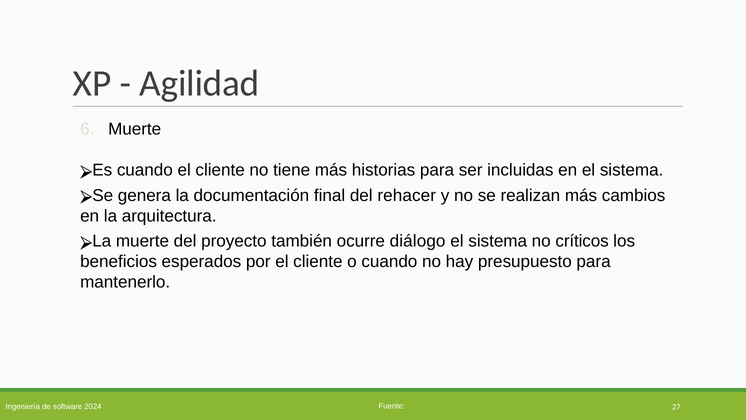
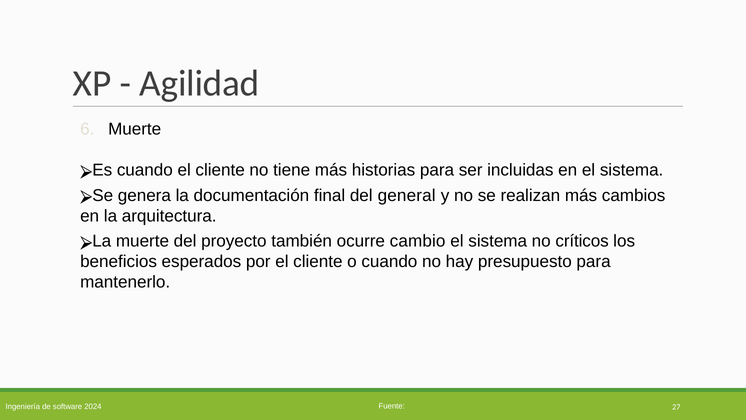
rehacer: rehacer -> general
diálogo: diálogo -> cambio
